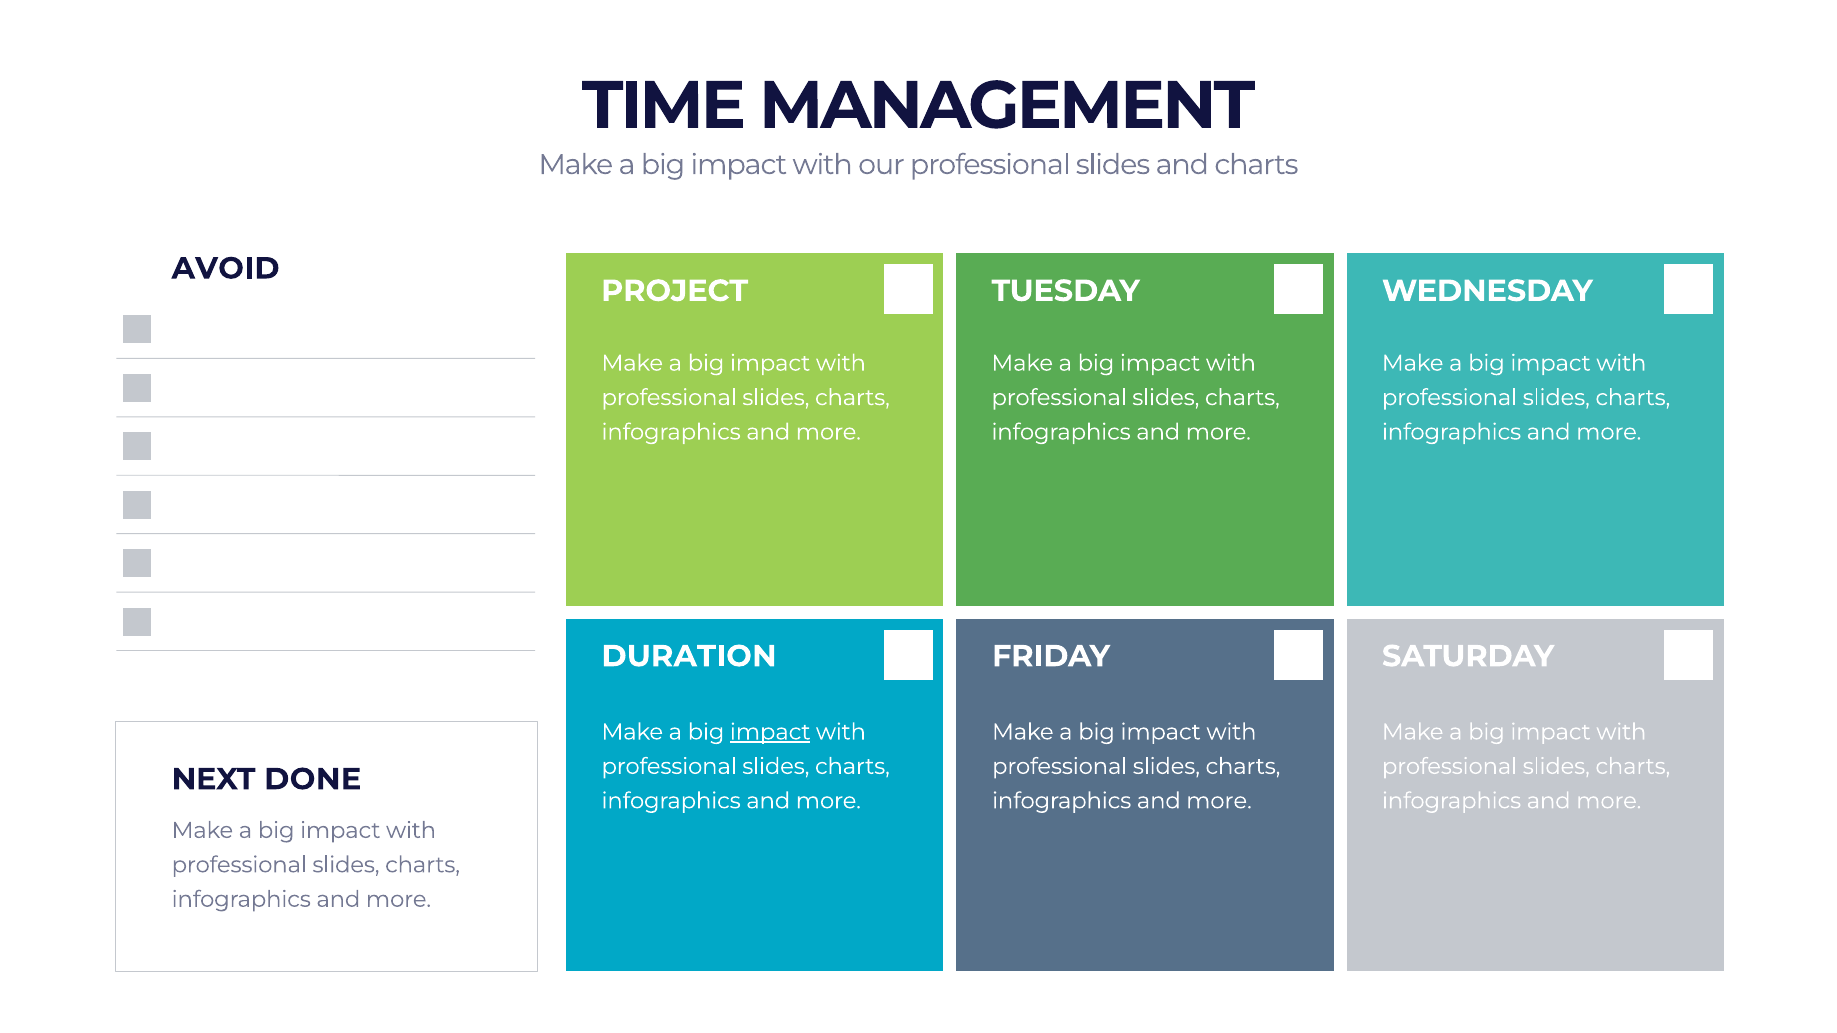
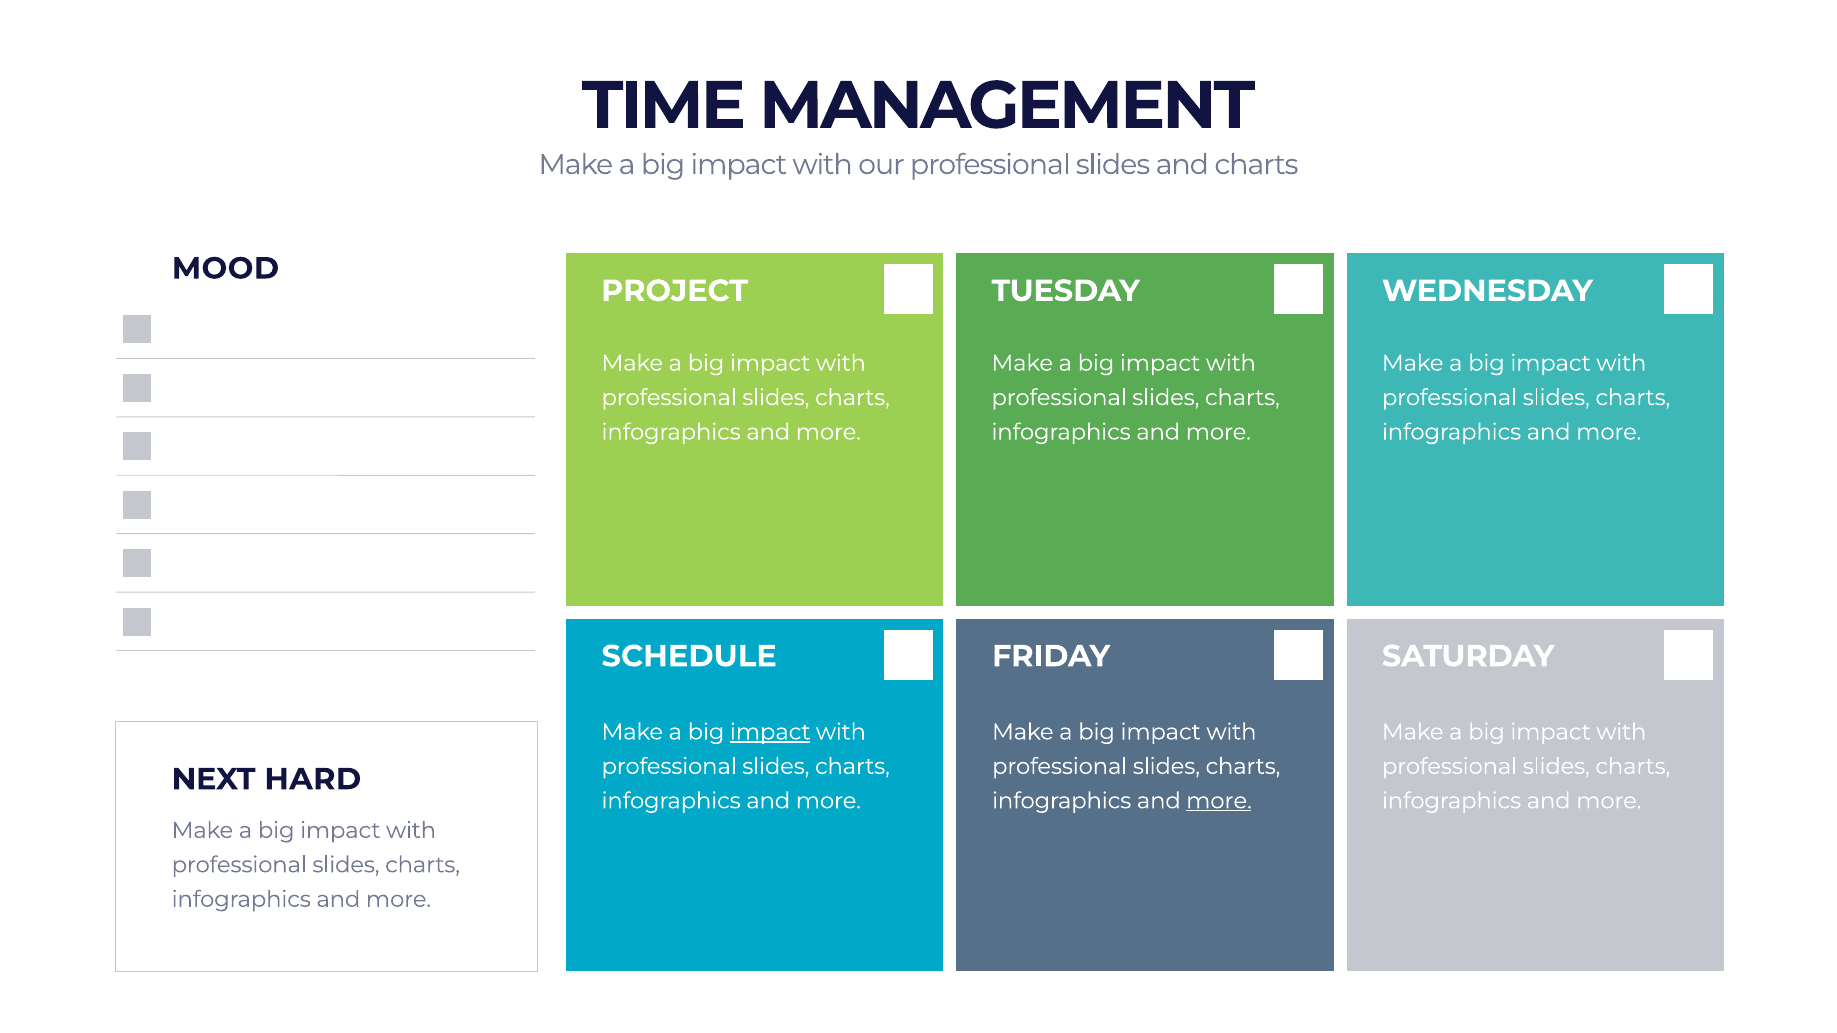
AVOID: AVOID -> MOOD
DURATION: DURATION -> SCHEDULE
DONE: DONE -> HARD
more at (1219, 801) underline: none -> present
